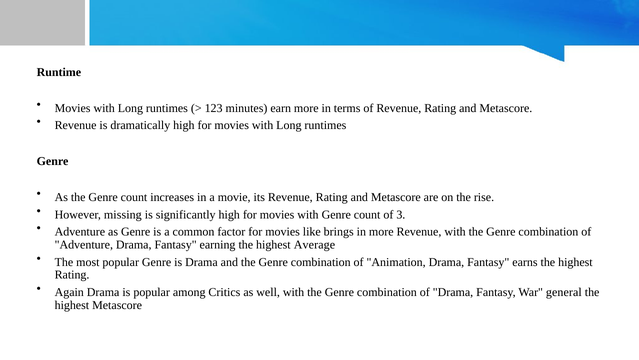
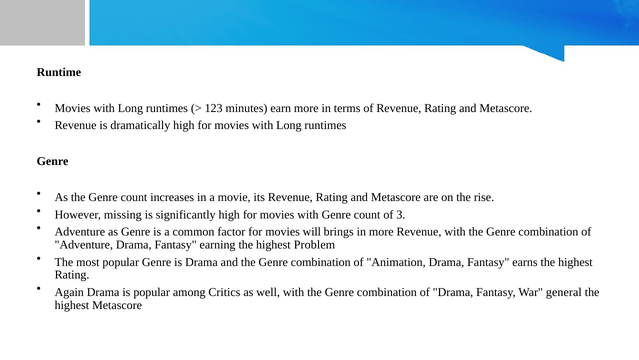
like: like -> will
Average: Average -> Problem
